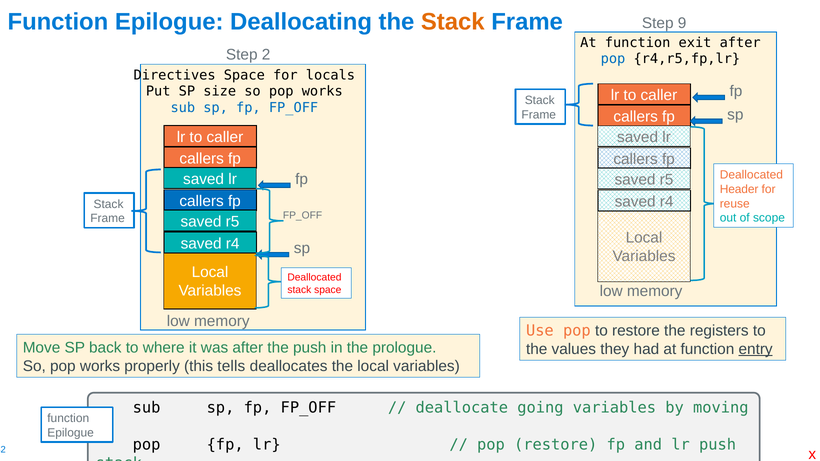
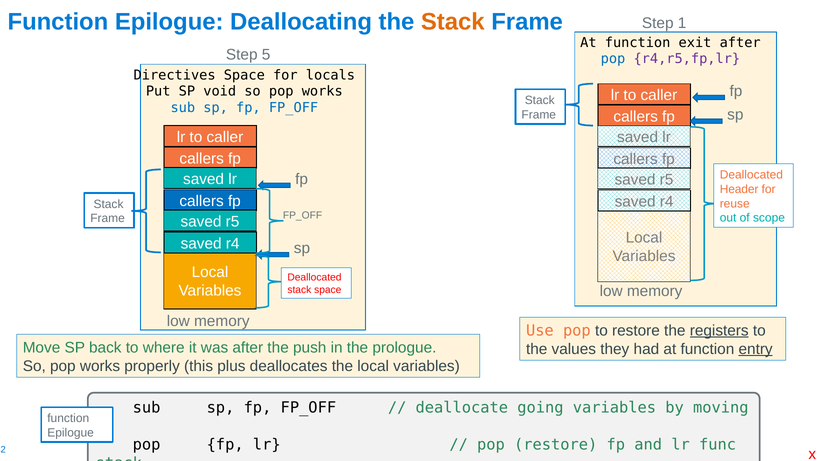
9: 9 -> 1
2: 2 -> 5
r4,r5,fp,lr colour: black -> purple
size: size -> void
registers underline: none -> present
tells: tells -> plus
lr push: push -> func
